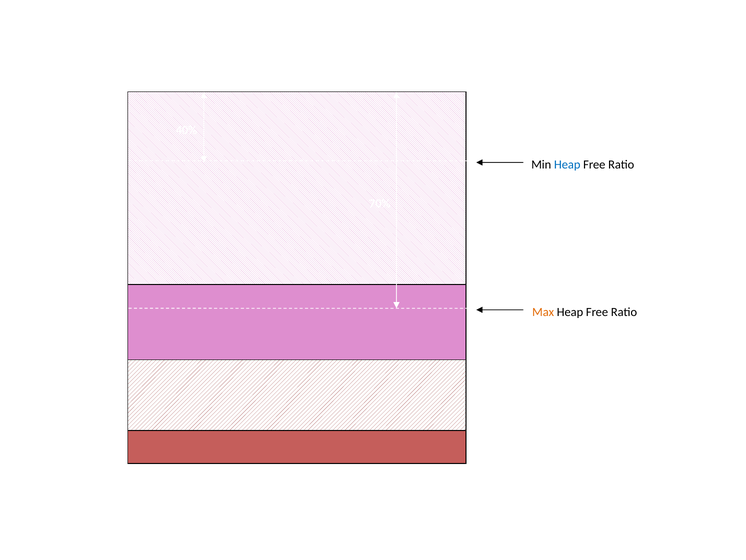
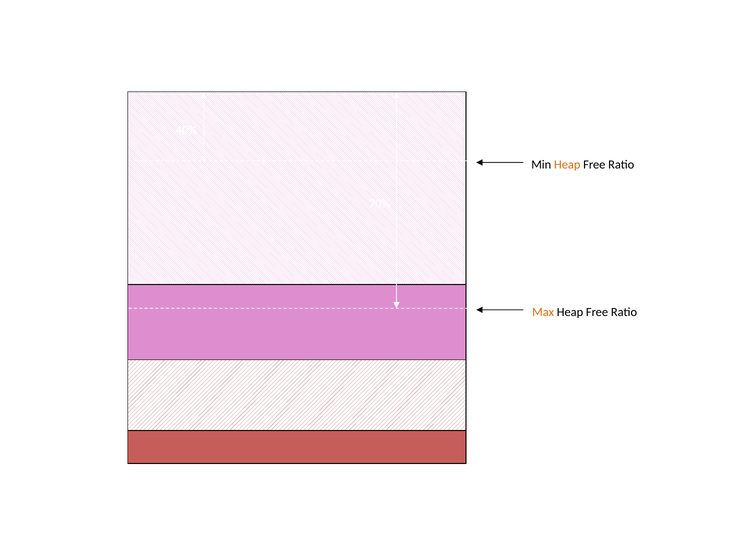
Heap at (567, 164) colour: blue -> orange
